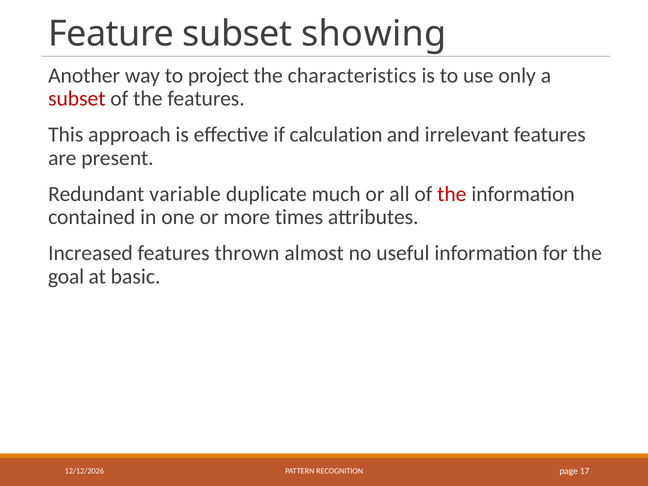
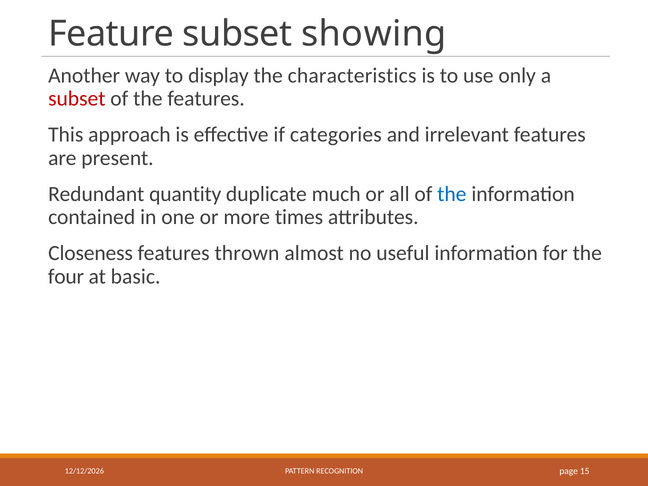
project: project -> display
calculation: calculation -> categories
variable: variable -> quantity
the at (452, 194) colour: red -> blue
Increased: Increased -> Closeness
goal: goal -> four
17: 17 -> 15
